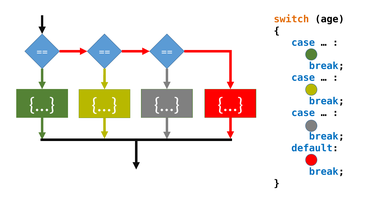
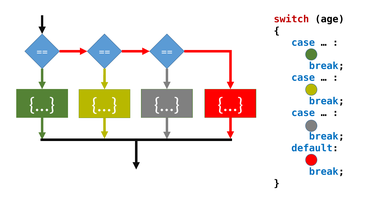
switch colour: orange -> red
